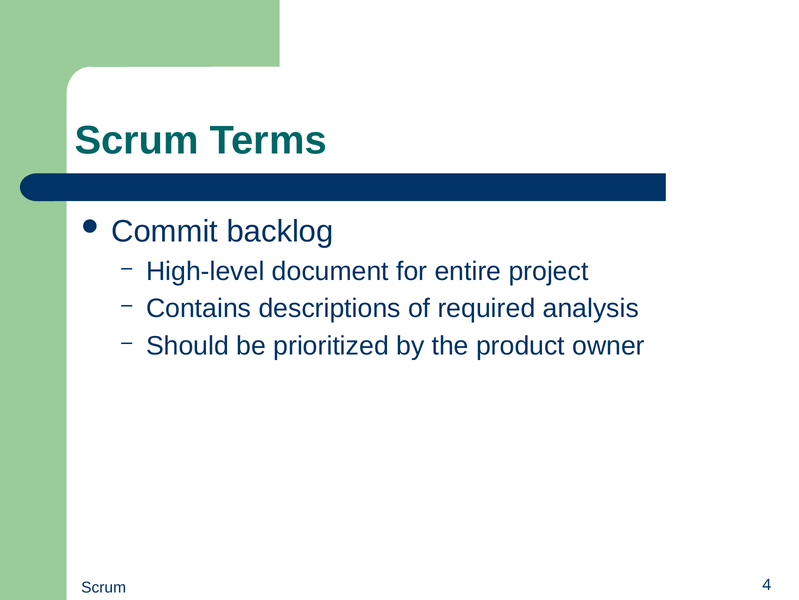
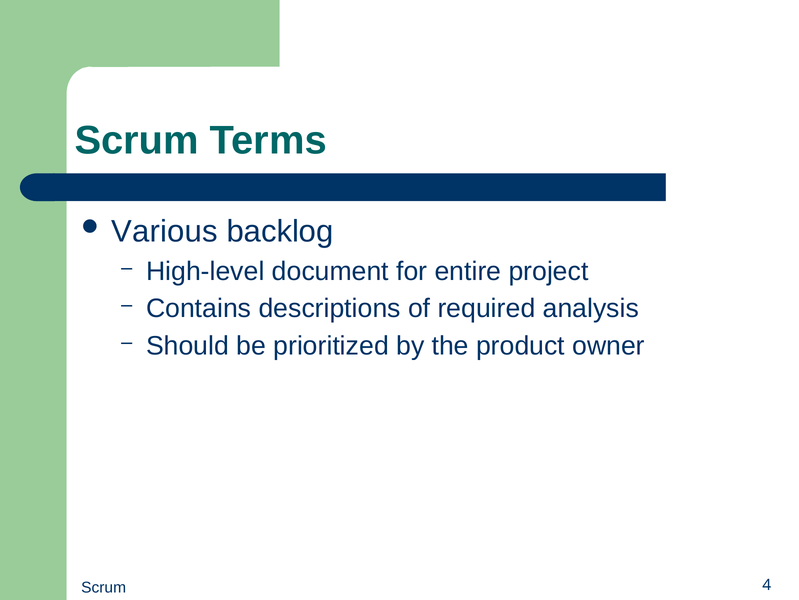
Commit: Commit -> Various
